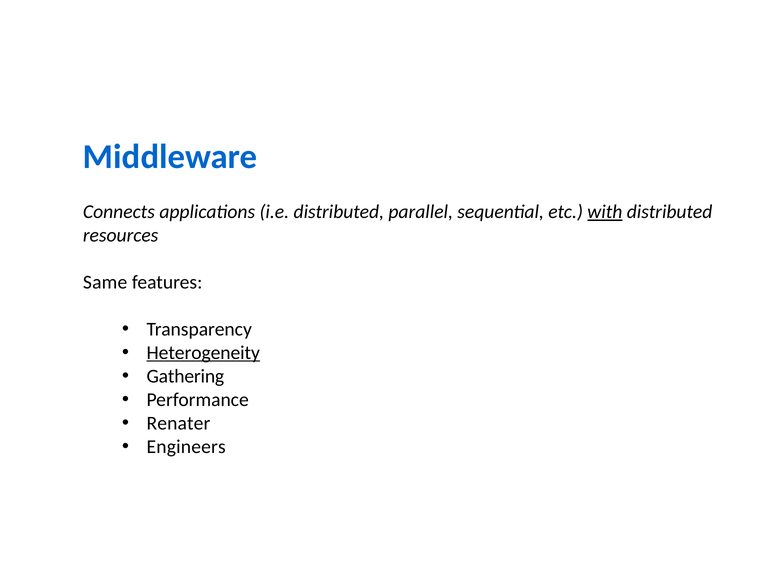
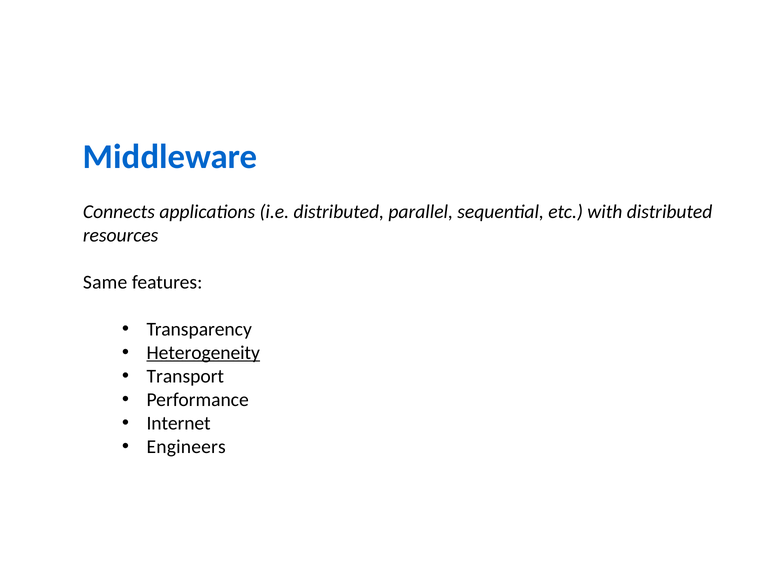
with underline: present -> none
Gathering: Gathering -> Transport
Renater: Renater -> Internet
